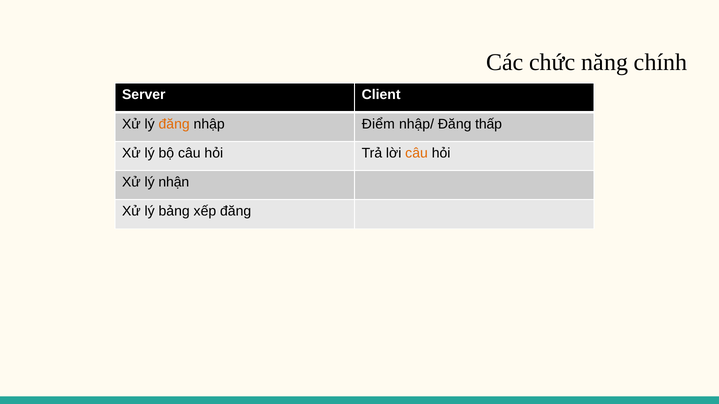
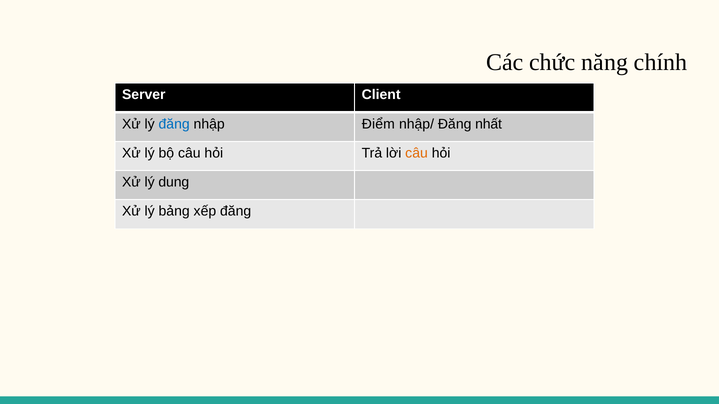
đăng at (174, 124) colour: orange -> blue
thấp: thấp -> nhất
nhận: nhận -> dung
